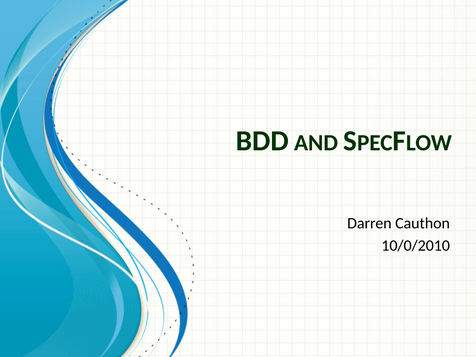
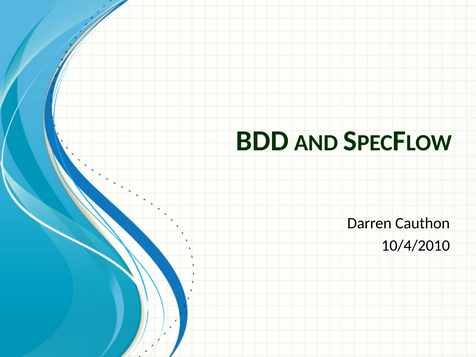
10/0/2010: 10/0/2010 -> 10/4/2010
